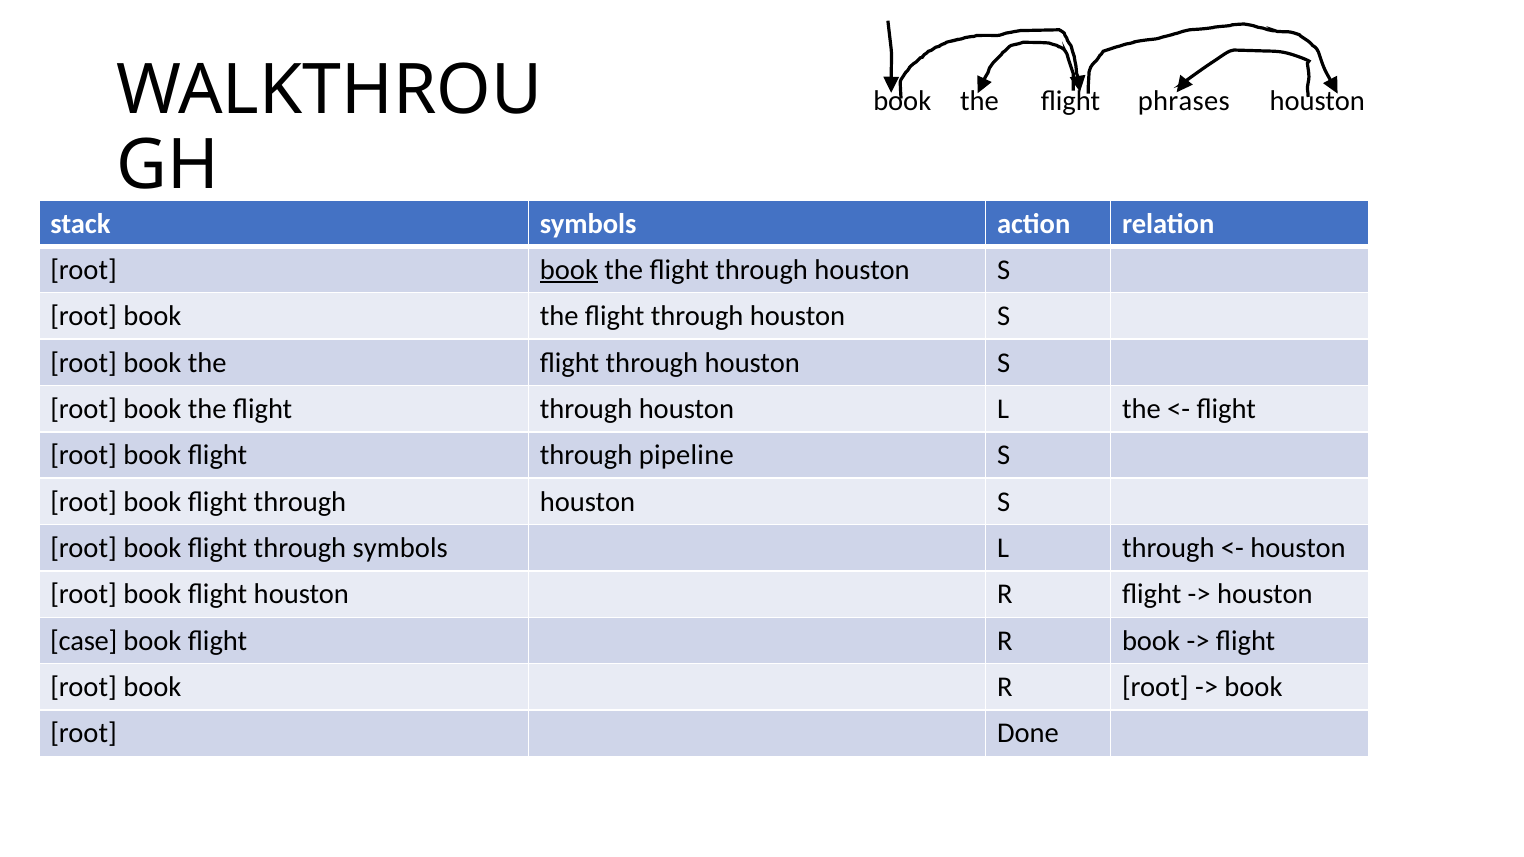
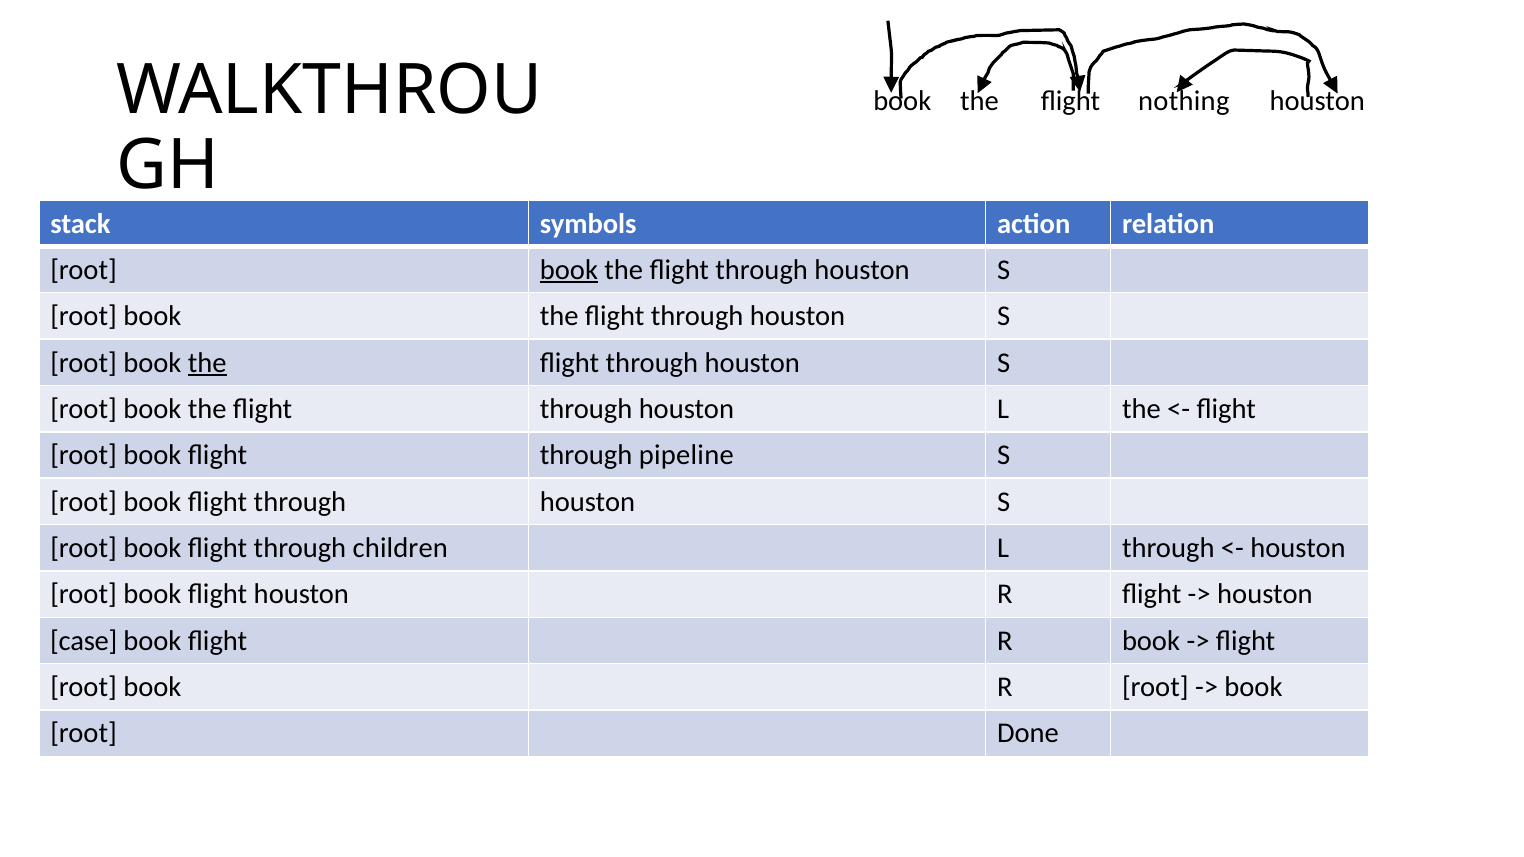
phrases: phrases -> nothing
the at (207, 363) underline: none -> present
through symbols: symbols -> children
